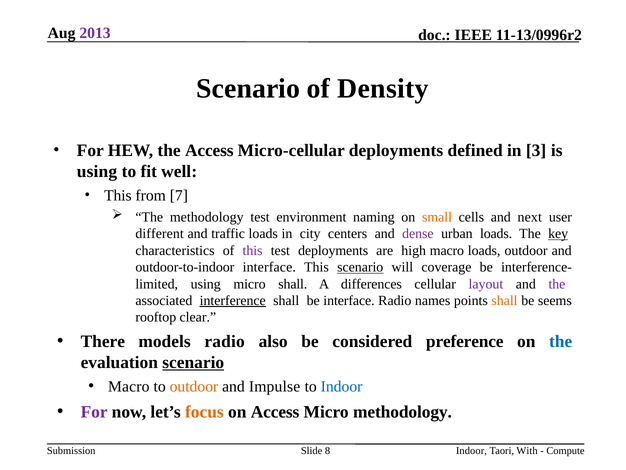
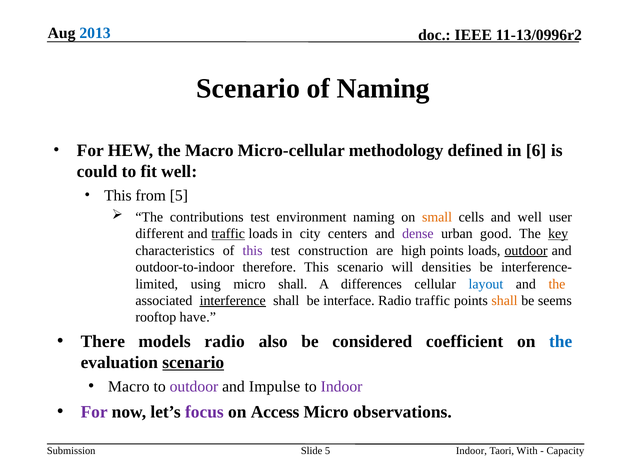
2013 colour: purple -> blue
of Density: Density -> Naming
the Access: Access -> Macro
Micro-cellular deployments: deployments -> methodology
3: 3 -> 6
using at (97, 171): using -> could
from 7: 7 -> 5
The methodology: methodology -> contributions
and next: next -> well
traffic at (228, 234) underline: none -> present
urban loads: loads -> good
test deployments: deployments -> construction
high macro: macro -> points
outdoor at (526, 250) underline: none -> present
outdoor-to-indoor interface: interface -> therefore
scenario at (360, 267) underline: present -> none
coverage: coverage -> densities
layout colour: purple -> blue
the at (557, 284) colour: purple -> orange
Radio names: names -> traffic
clear: clear -> have
preference: preference -> coefficient
outdoor at (194, 386) colour: orange -> purple
Indoor at (342, 386) colour: blue -> purple
focus colour: orange -> purple
Micro methodology: methodology -> observations
Slide 8: 8 -> 5
Compute: Compute -> Capacity
